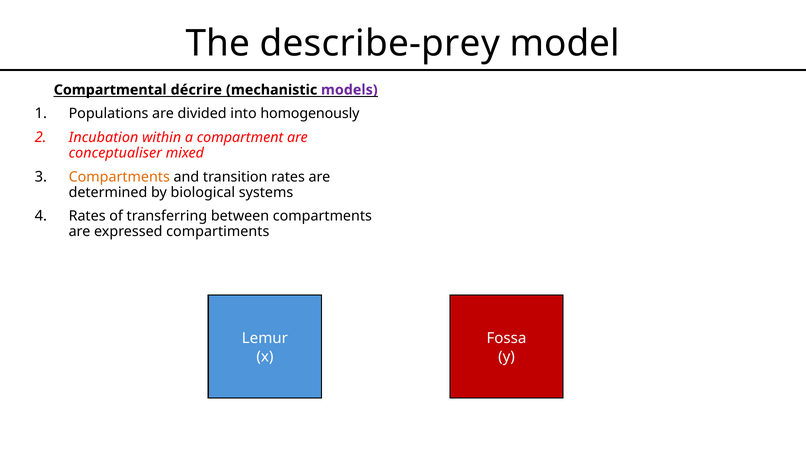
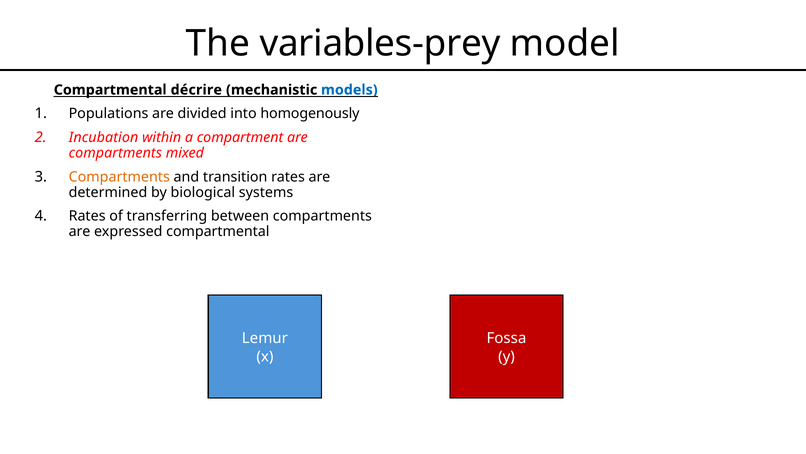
describe-prey: describe-prey -> variables-prey
models colour: purple -> blue
conceptualiser at (115, 153): conceptualiser -> compartments
expressed compartiments: compartiments -> compartmental
